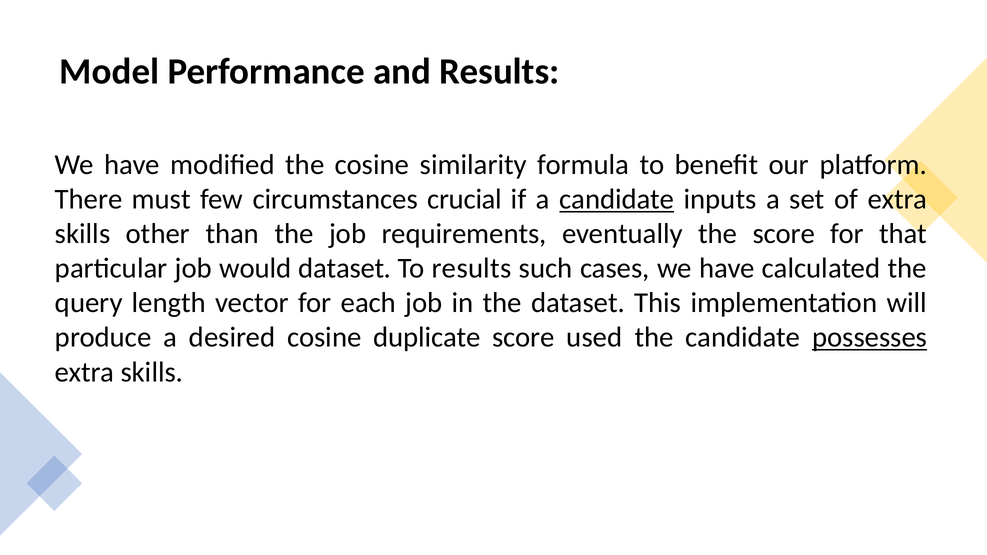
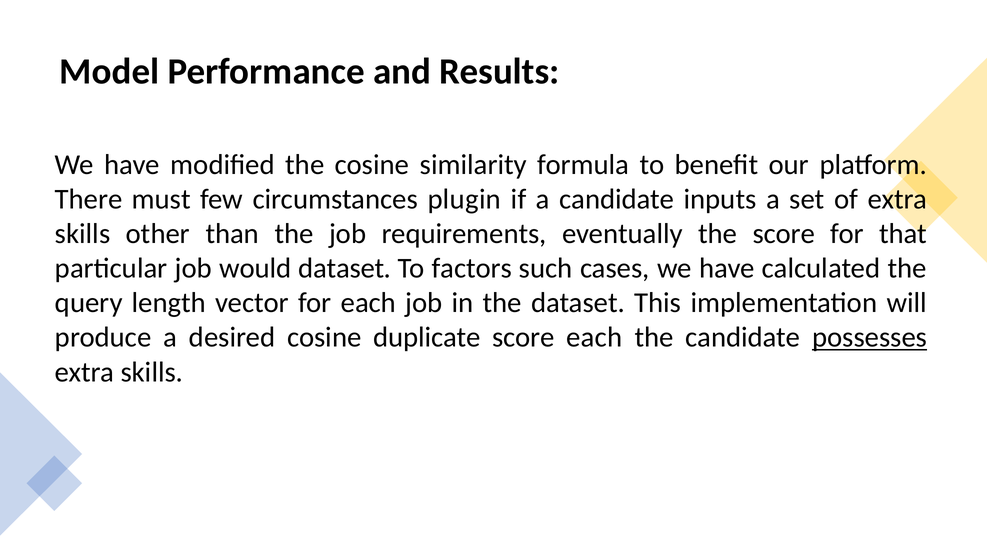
crucial: crucial -> plugin
candidate at (617, 199) underline: present -> none
To results: results -> factors
score used: used -> each
